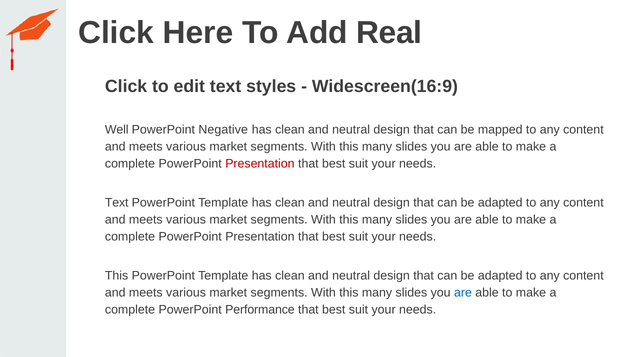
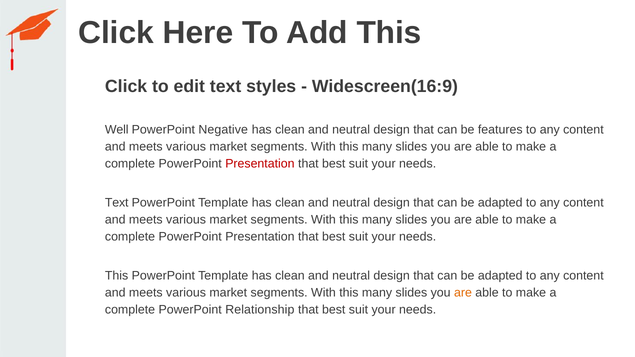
Add Real: Real -> This
mapped: mapped -> features
are at (463, 293) colour: blue -> orange
Performance: Performance -> Relationship
